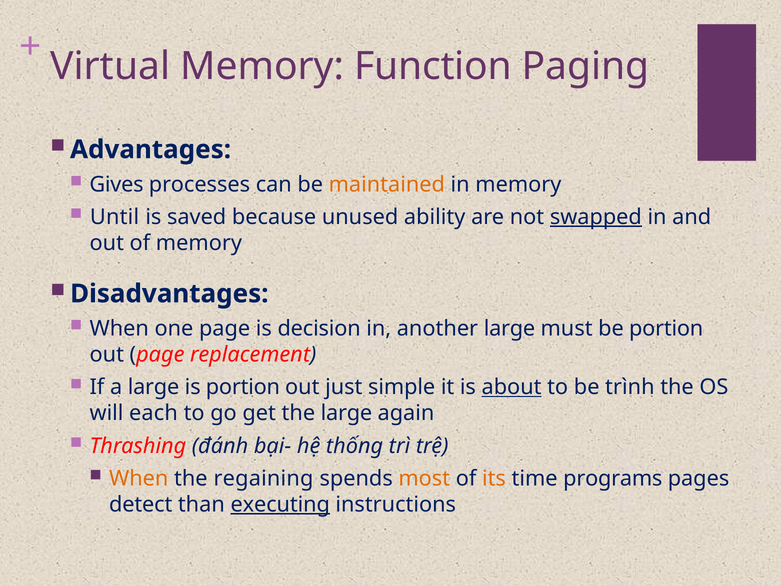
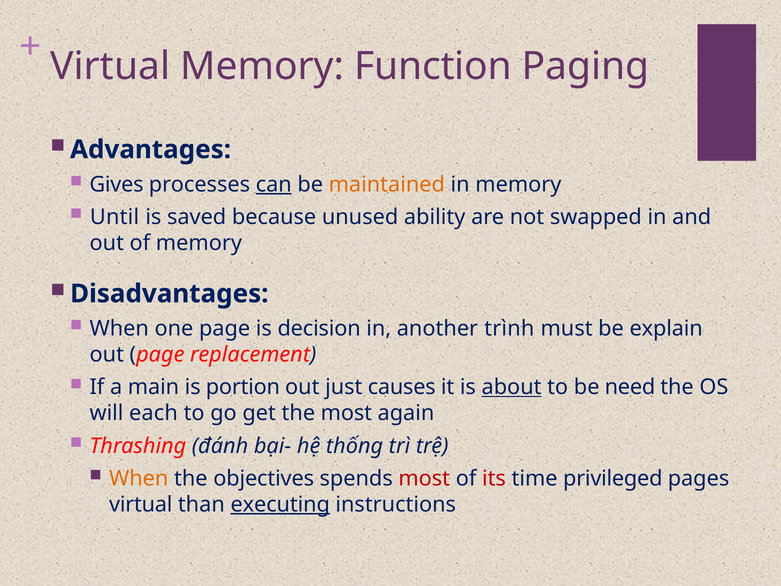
can underline: none -> present
swapped underline: present -> none
another large: large -> trình
be portion: portion -> explain
a large: large -> main
simple: simple -> causes
trình: trình -> need
the large: large -> most
regaining: regaining -> objectives
most at (424, 478) colour: orange -> red
its colour: orange -> red
programs: programs -> privileged
detect at (141, 504): detect -> virtual
